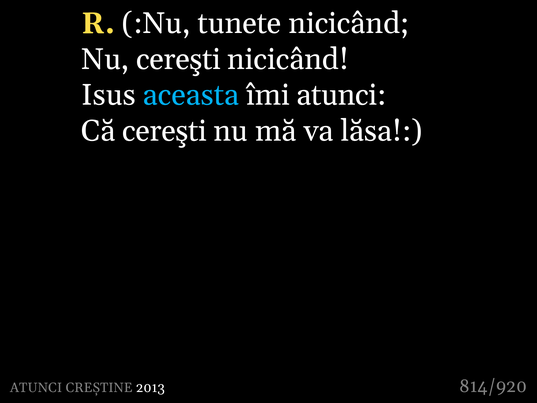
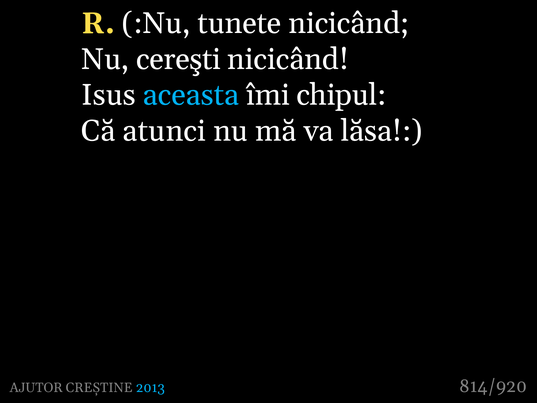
îmi atunci: atunci -> chipul
Că cereşti: cereşti -> atunci
ATUNCI at (36, 388): ATUNCI -> AJUTOR
2013 colour: white -> light blue
